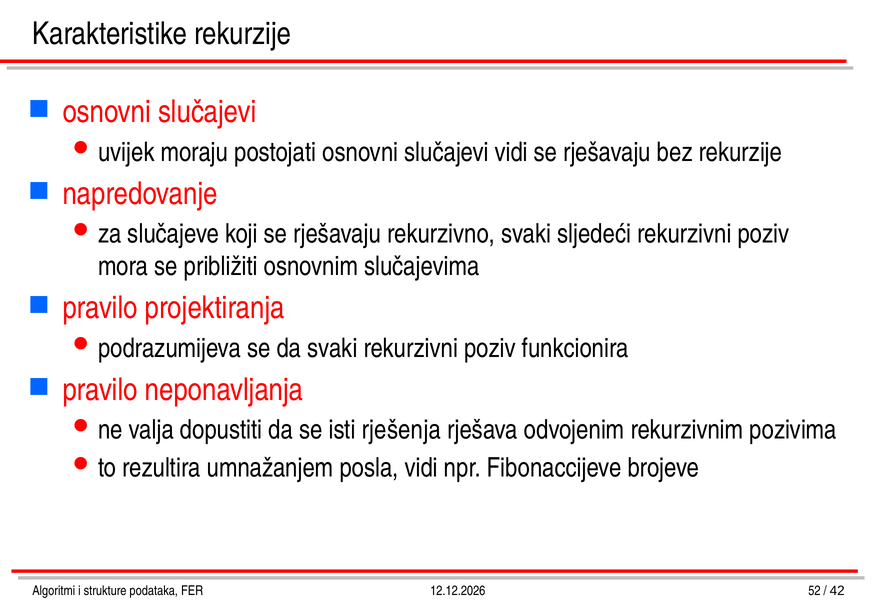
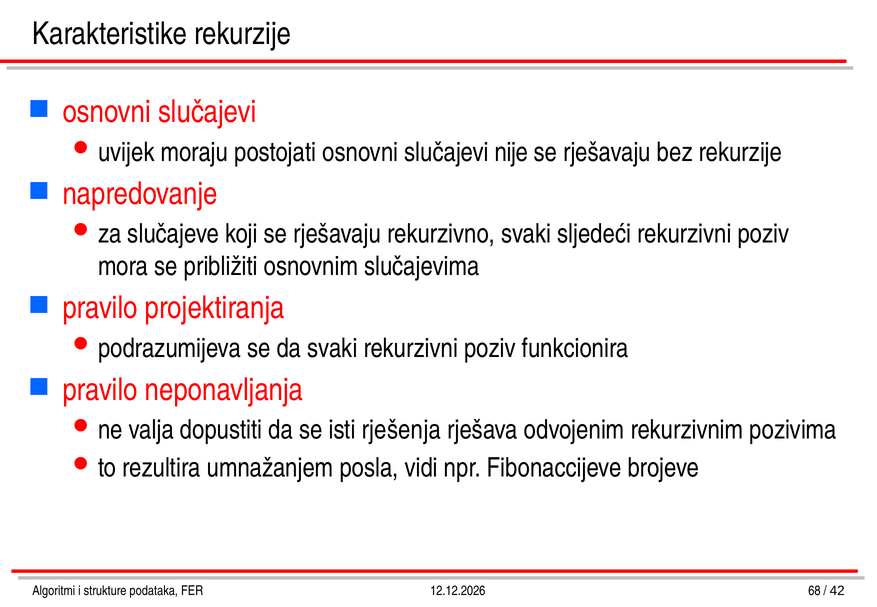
slučajevi vidi: vidi -> nije
52: 52 -> 68
